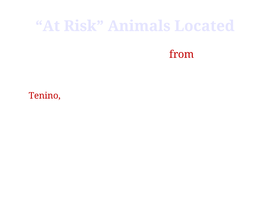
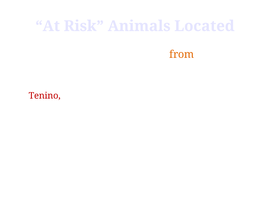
from colour: red -> orange
